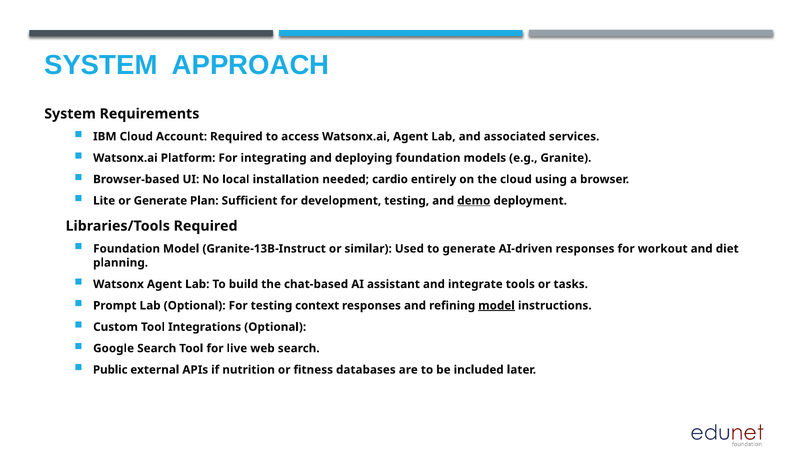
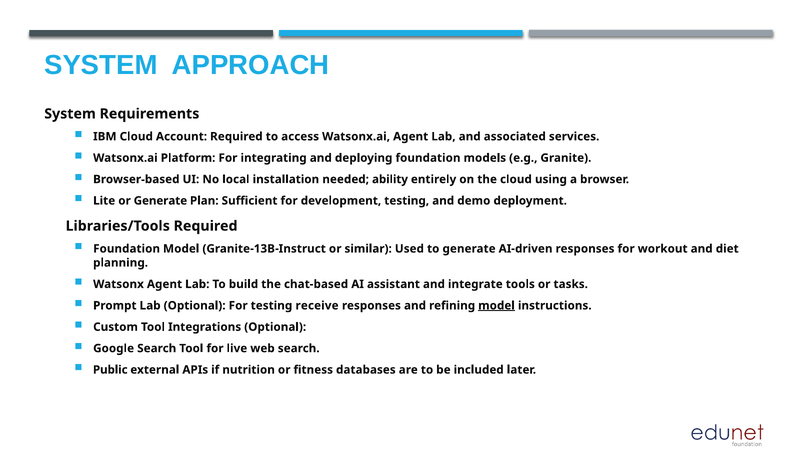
cardio: cardio -> ability
demo underline: present -> none
context: context -> receive
